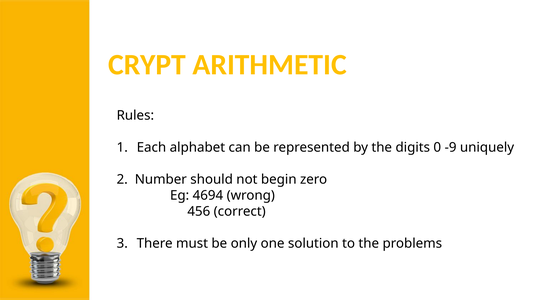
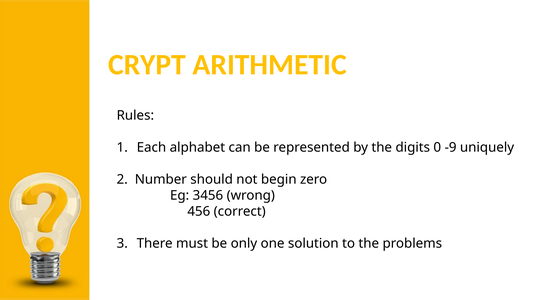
4694: 4694 -> 3456
